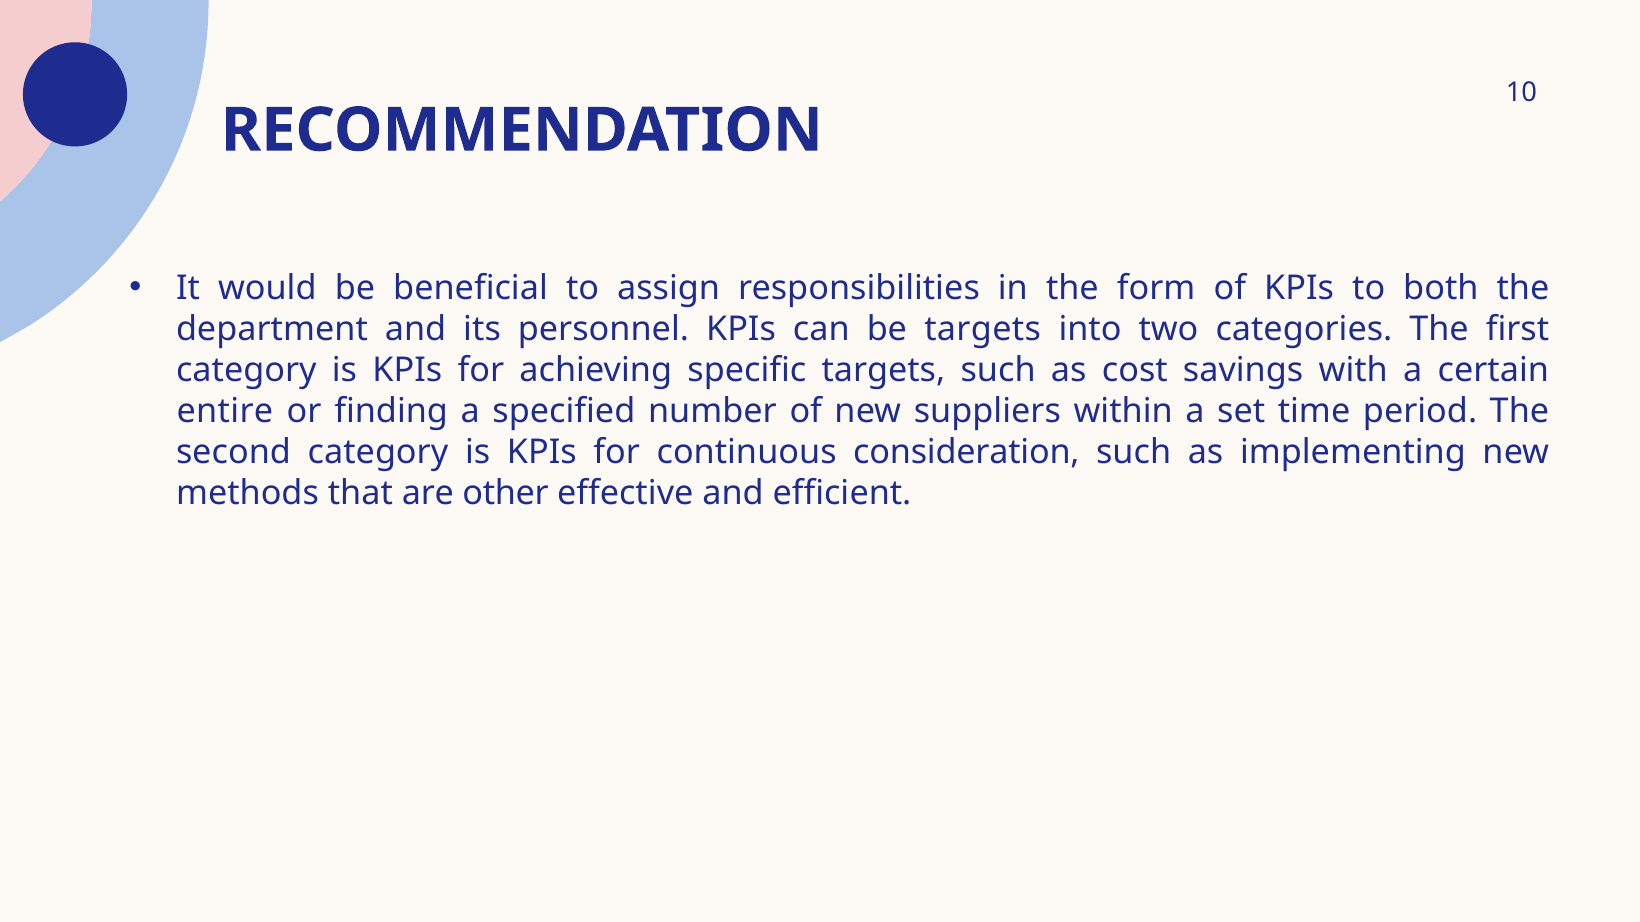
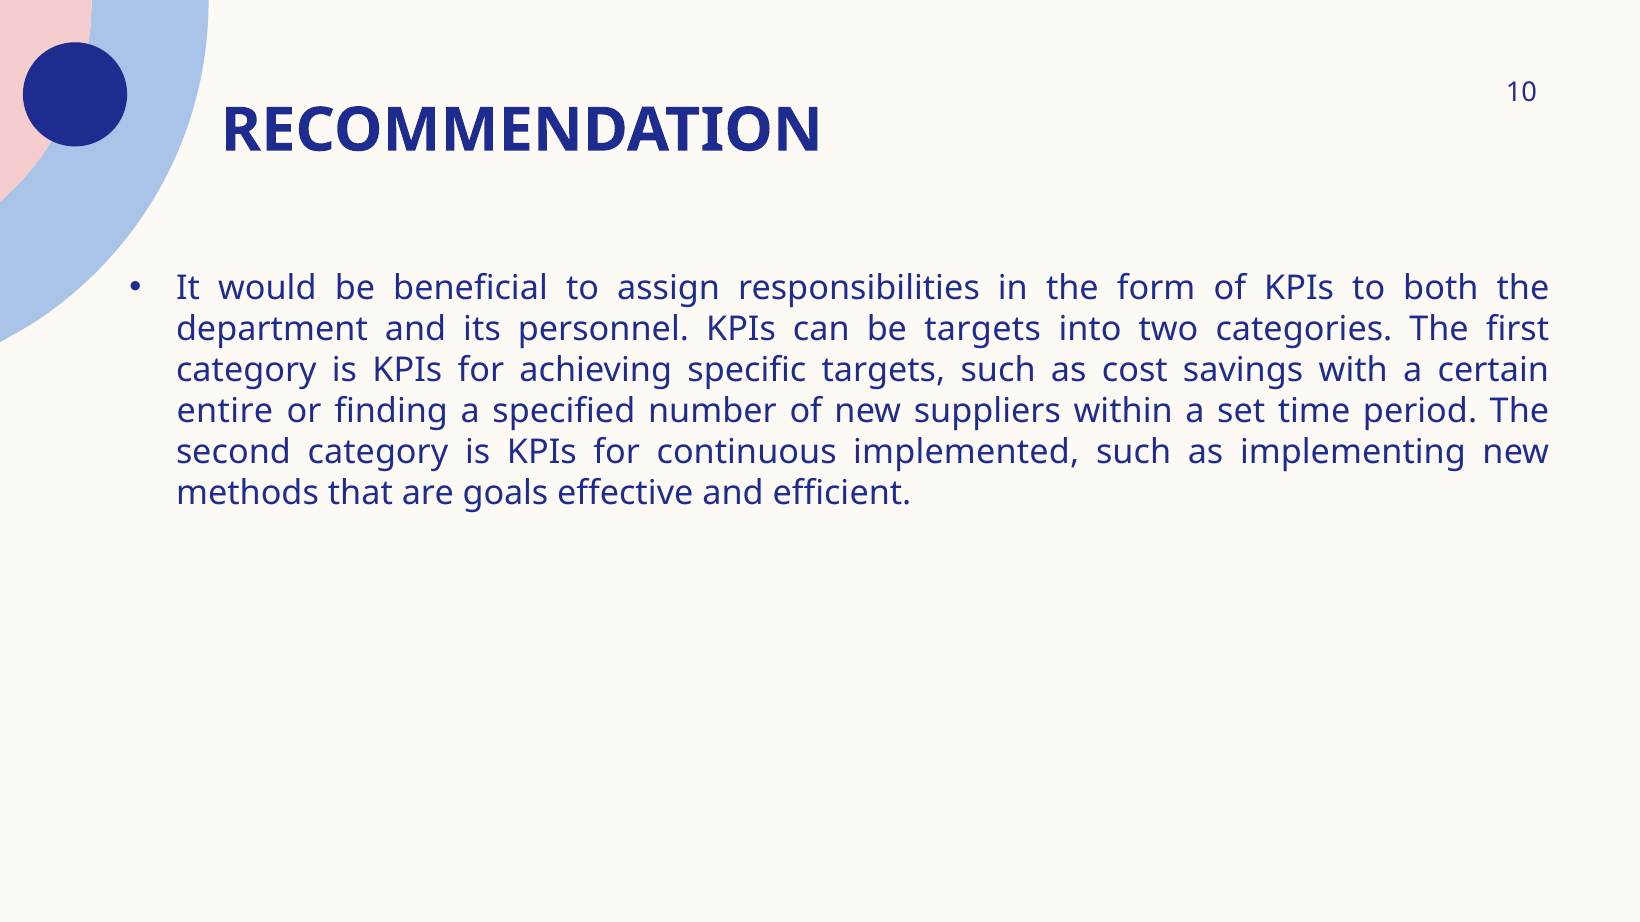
consideration: consideration -> implemented
other: other -> goals
